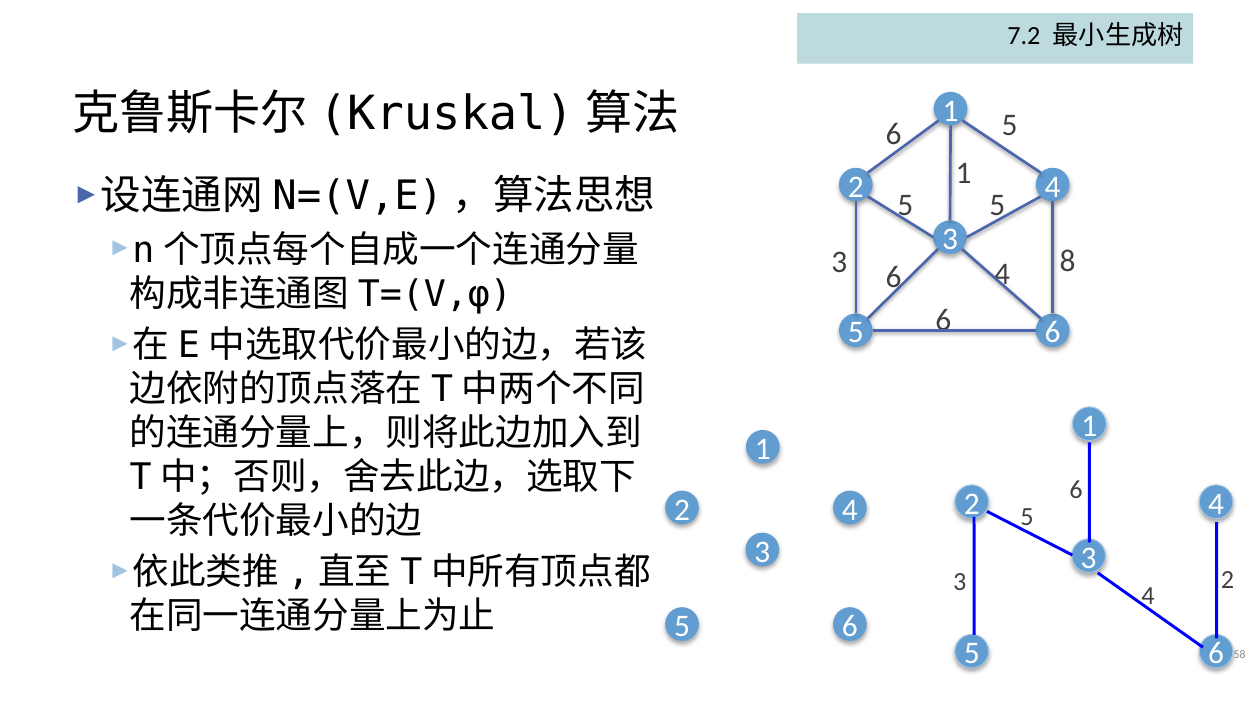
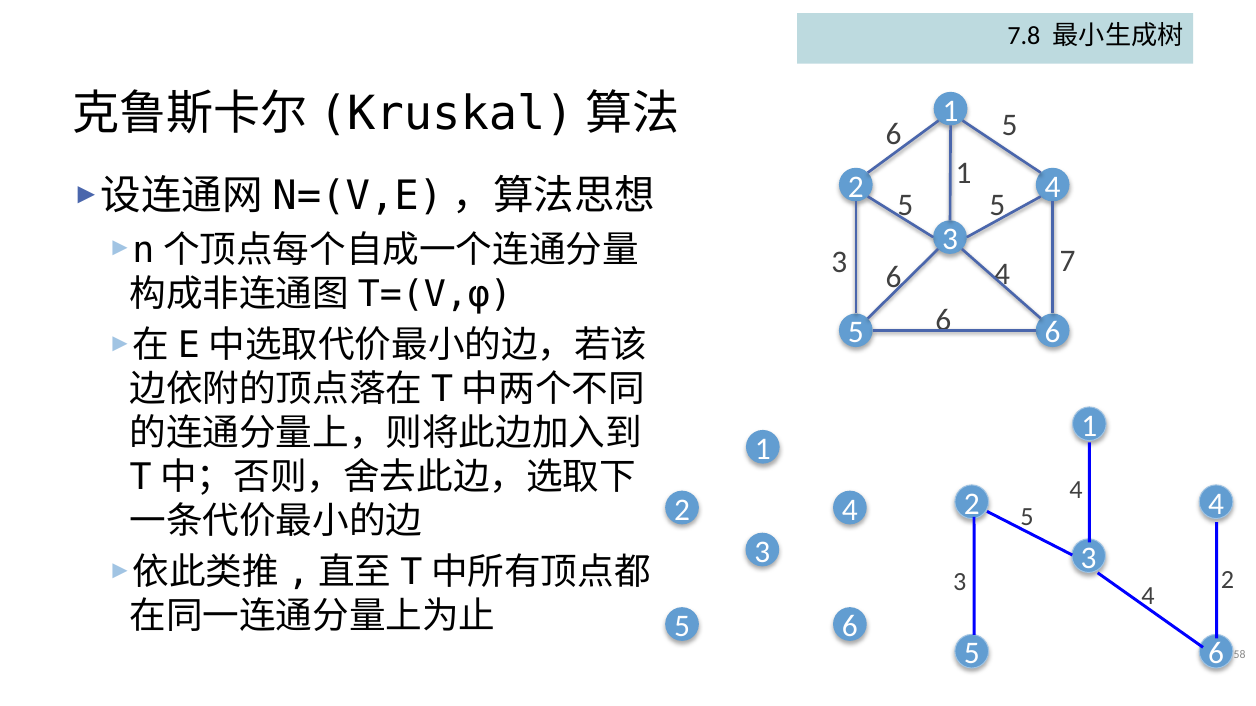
7.2: 7.2 -> 7.8
8: 8 -> 7
6 at (1076, 491): 6 -> 4
